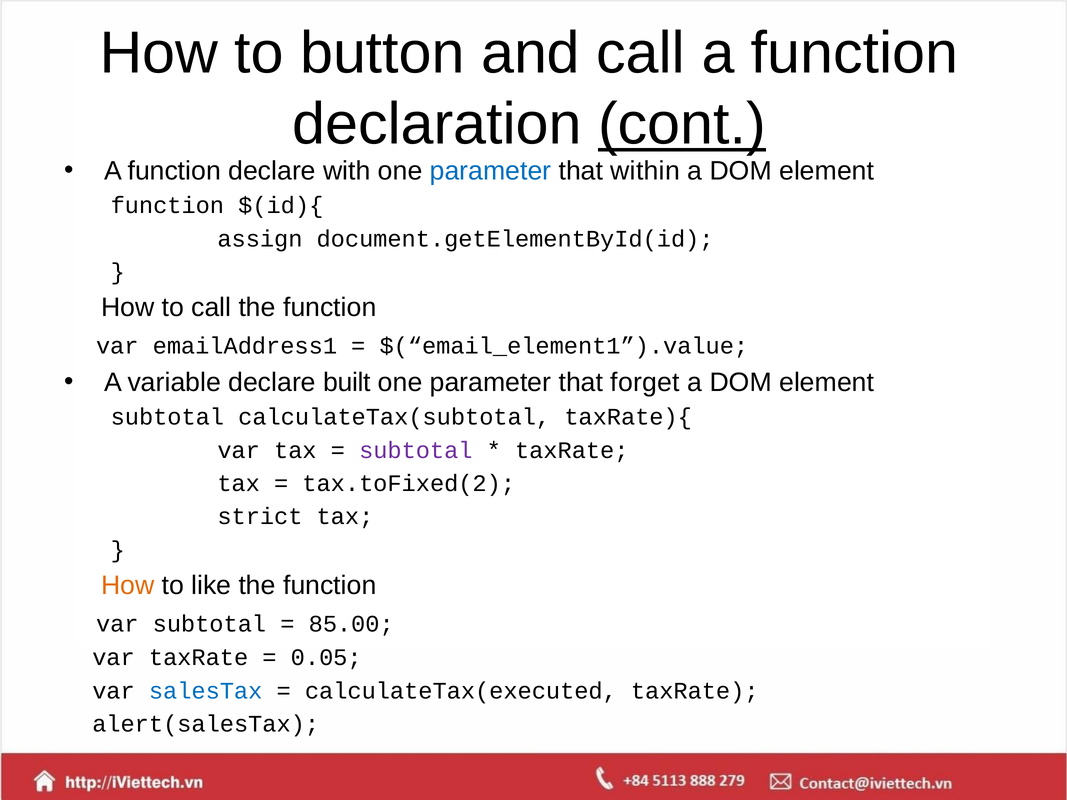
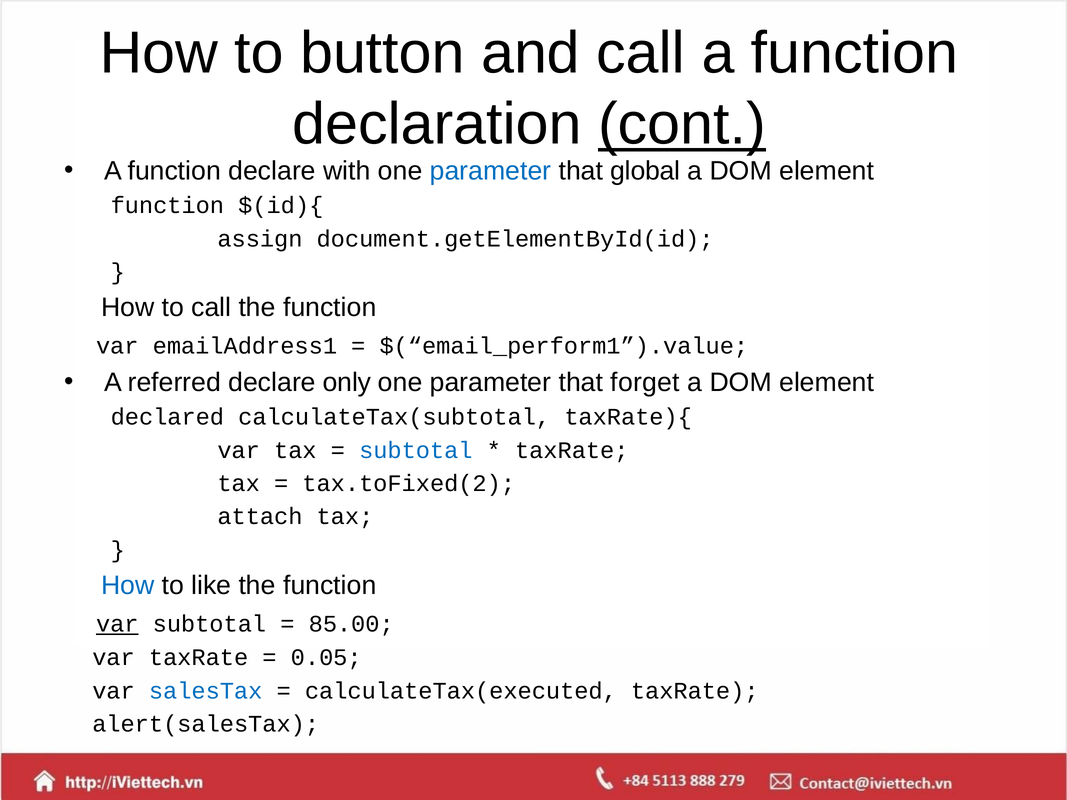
within: within -> global
$(“email_element1”).value: $(“email_element1”).value -> $(“email_perform1”).value
variable: variable -> referred
built: built -> only
subtotal at (167, 417): subtotal -> declared
subtotal at (416, 450) colour: purple -> blue
strict: strict -> attach
How at (128, 586) colour: orange -> blue
var at (117, 624) underline: none -> present
